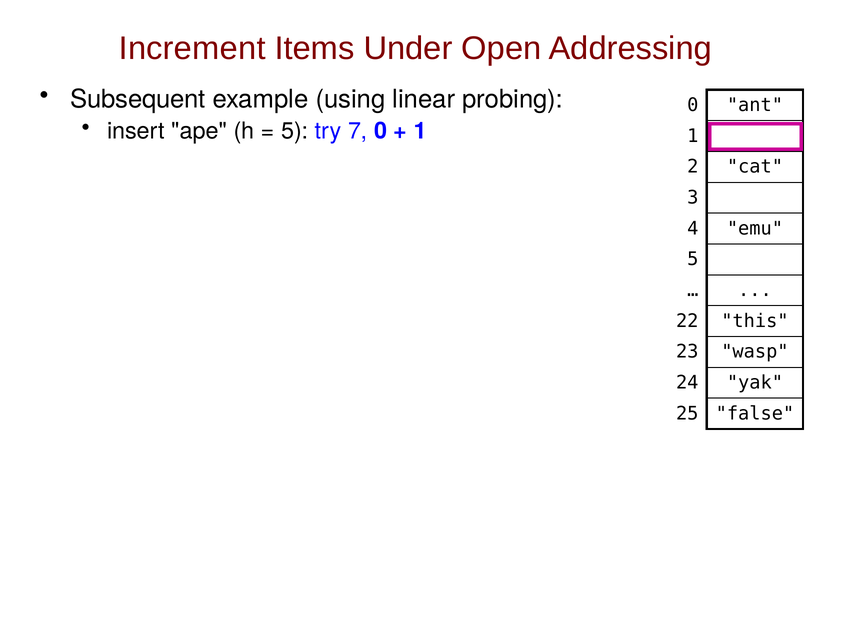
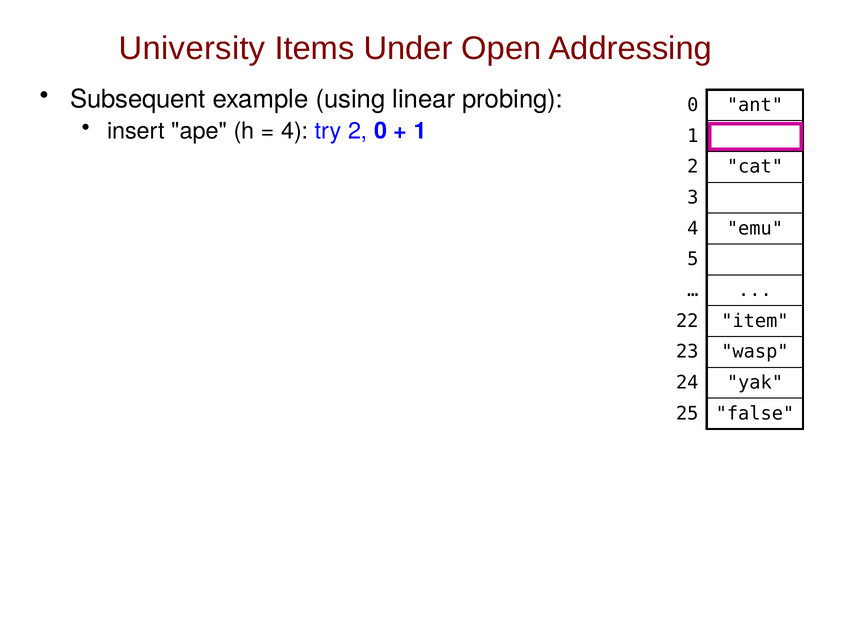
Increment: Increment -> University
5 at (295, 131): 5 -> 4
try 7: 7 -> 2
this: this -> item
